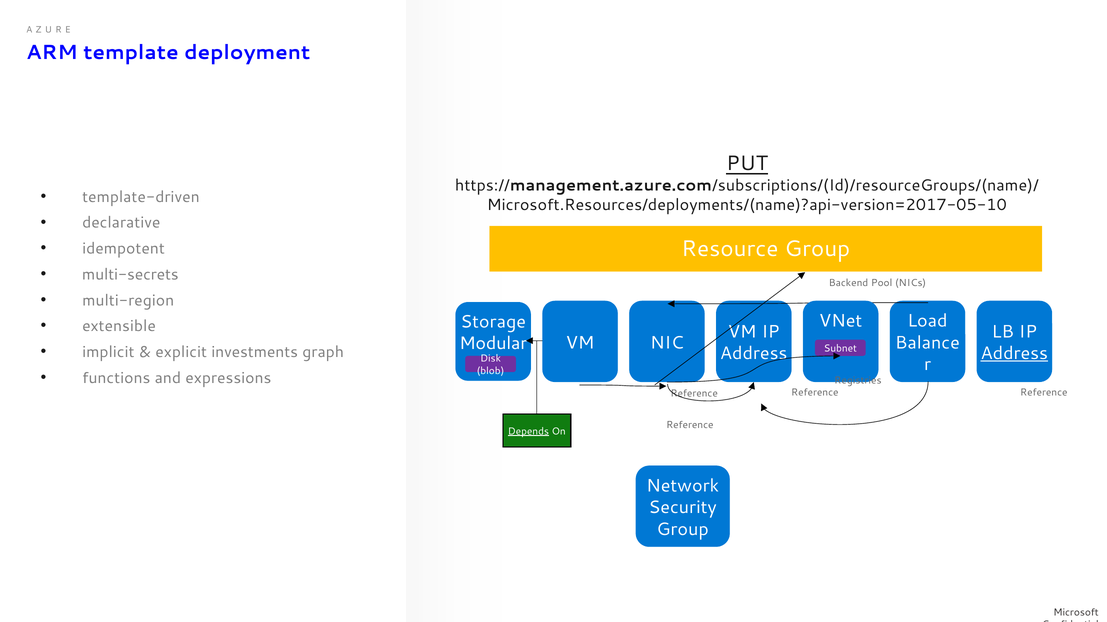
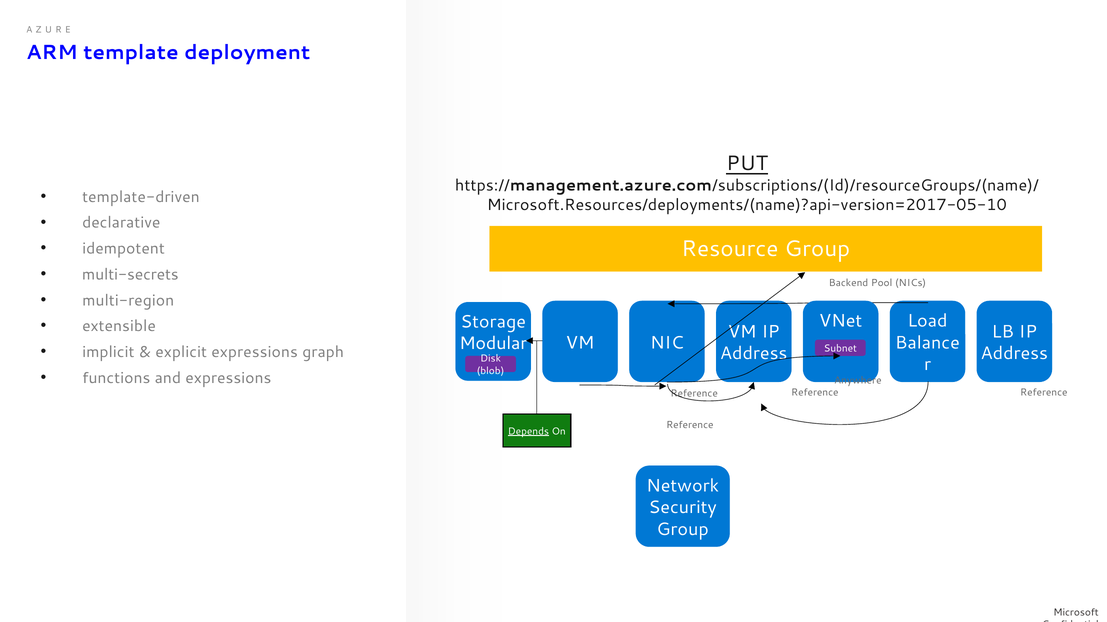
explicit investments: investments -> expressions
Address at (1014, 354) underline: present -> none
Registries: Registries -> Anywhere
